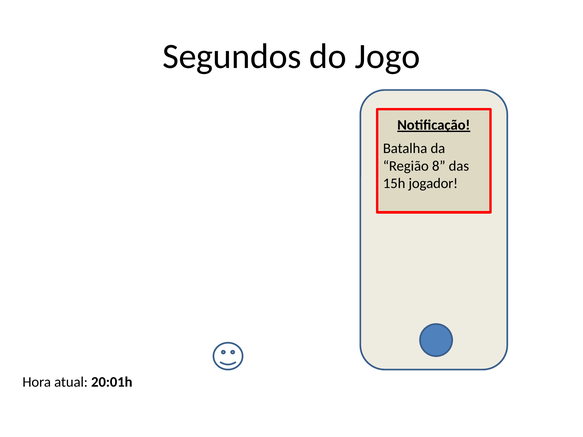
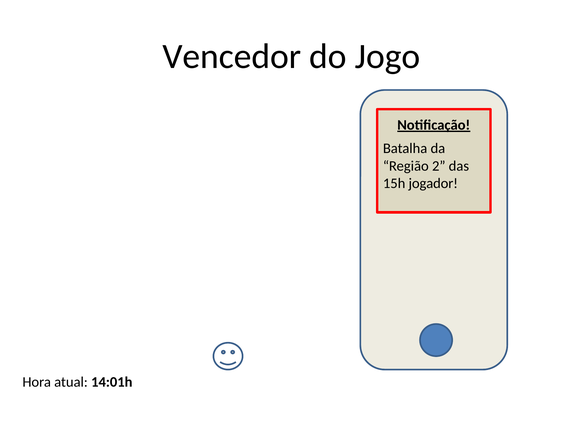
Segundos: Segundos -> Vencedor
8: 8 -> 2
20:01h: 20:01h -> 14:01h
